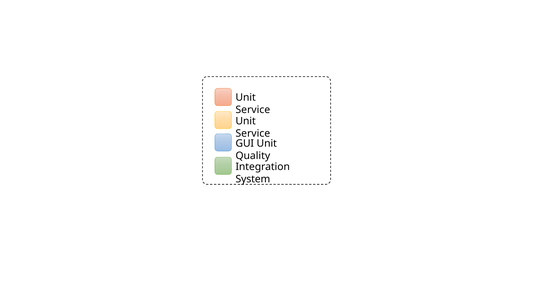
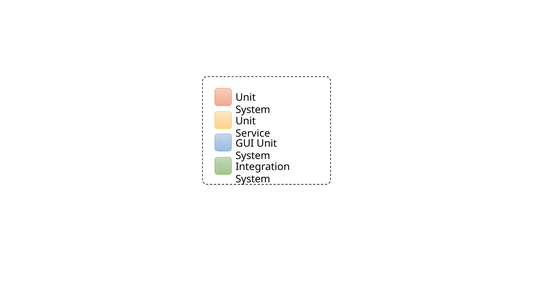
Service at (253, 110): Service -> System
Quality at (253, 156): Quality -> System
